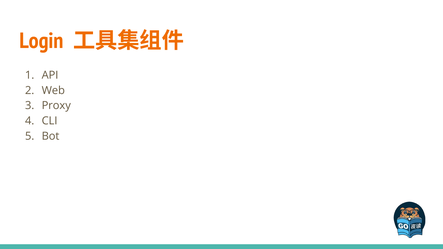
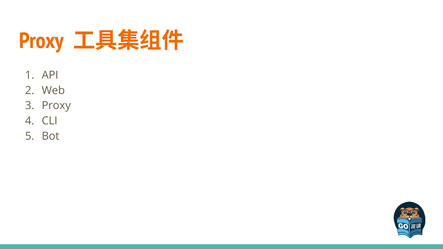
Login at (41, 41): Login -> Proxy
